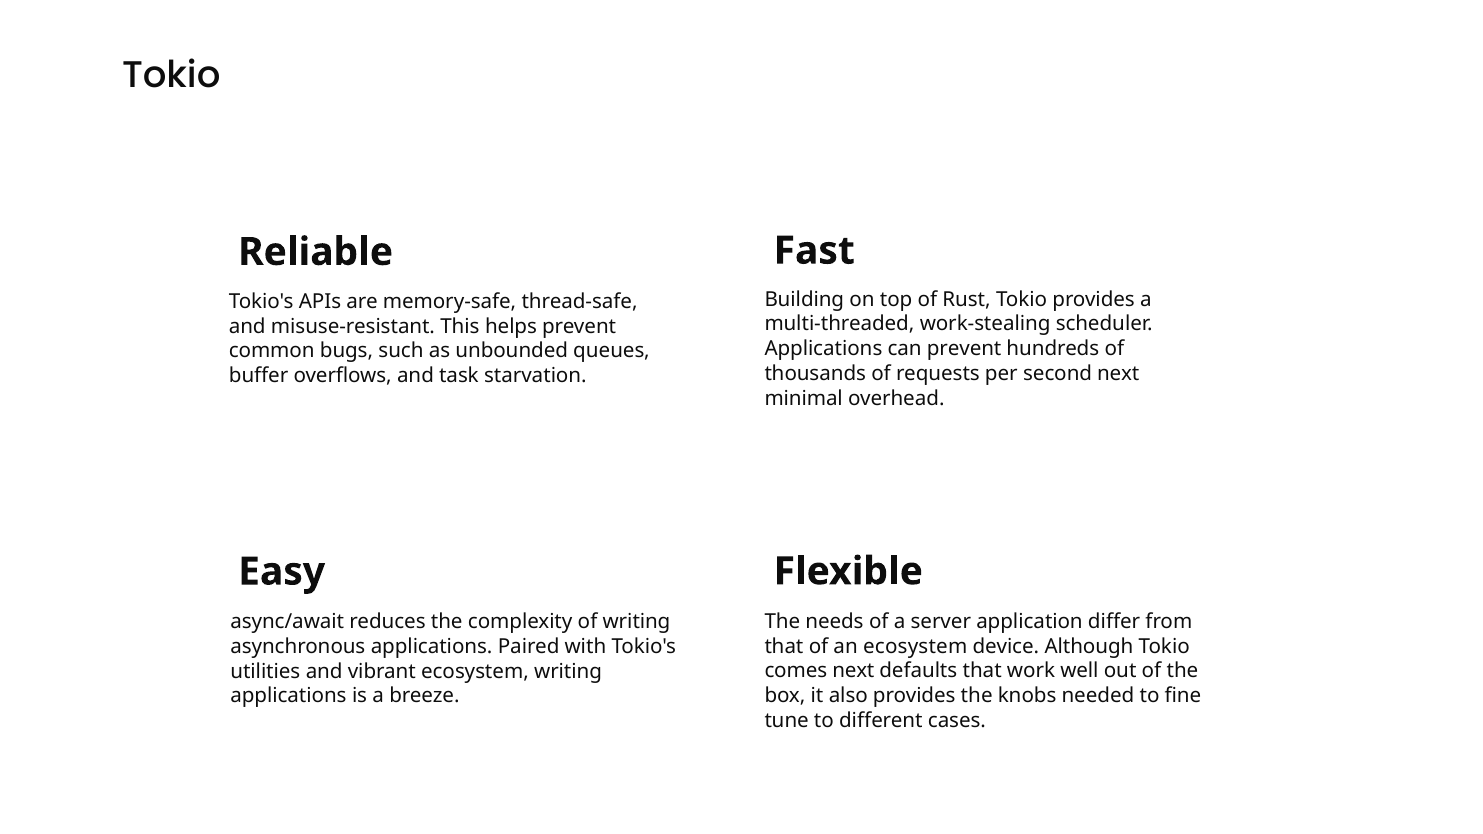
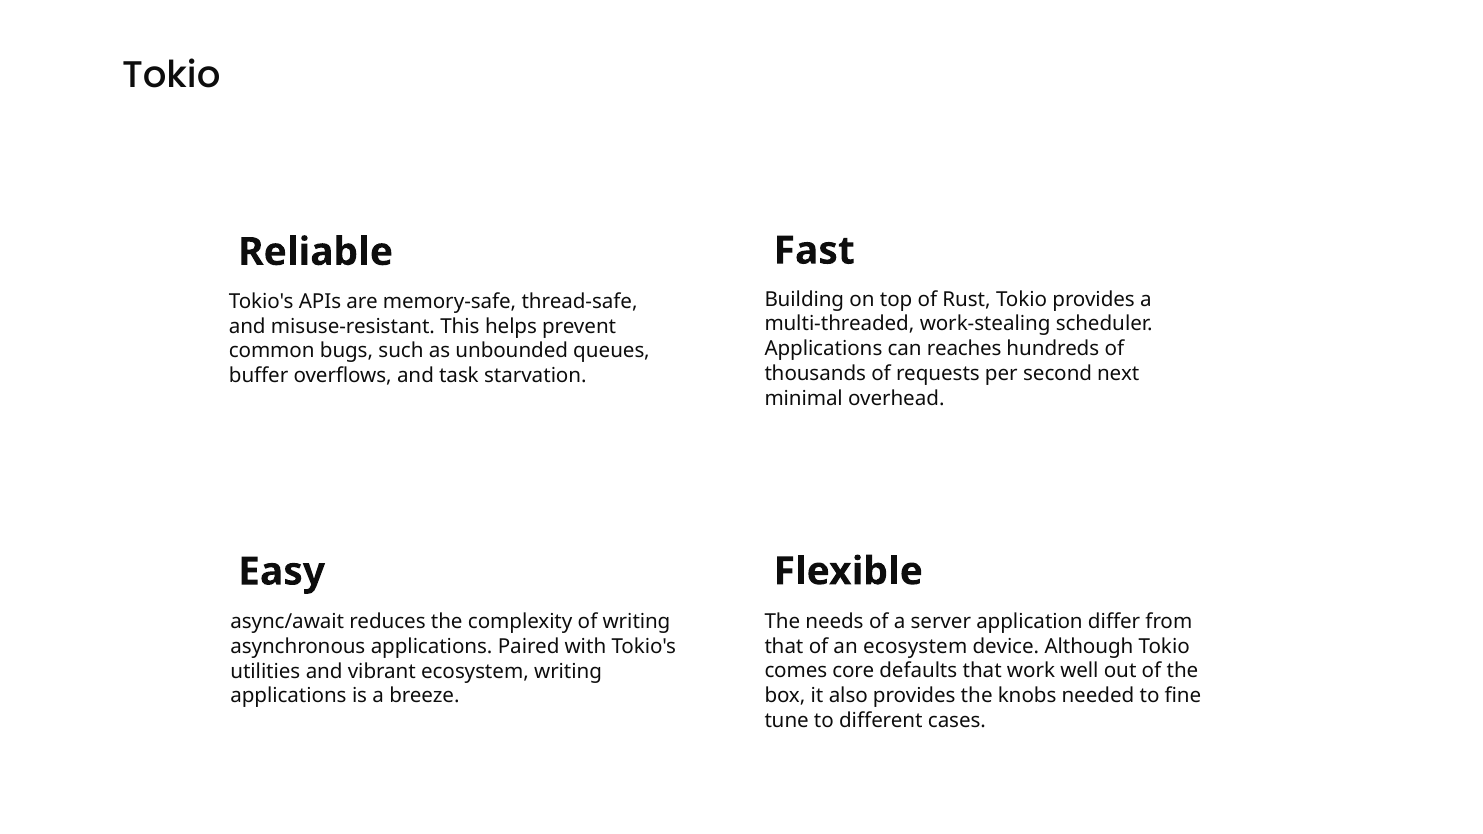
can prevent: prevent -> reaches
comes next: next -> core
